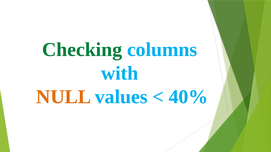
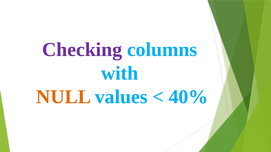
Checking colour: green -> purple
